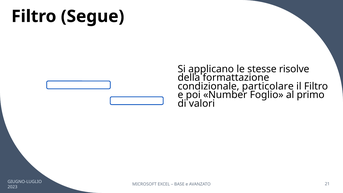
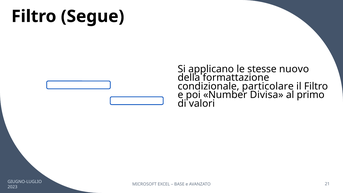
risolve: risolve -> nuovo
Foglio: Foglio -> Divisa
